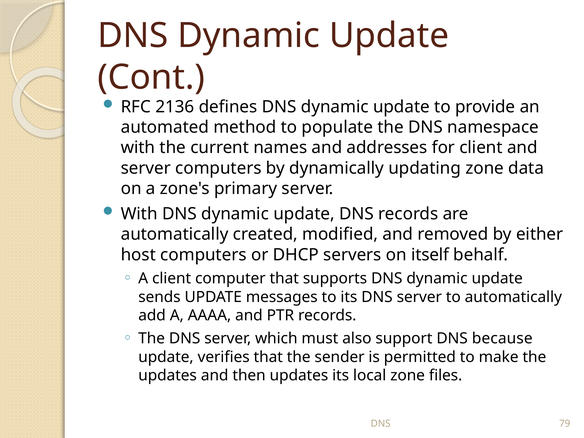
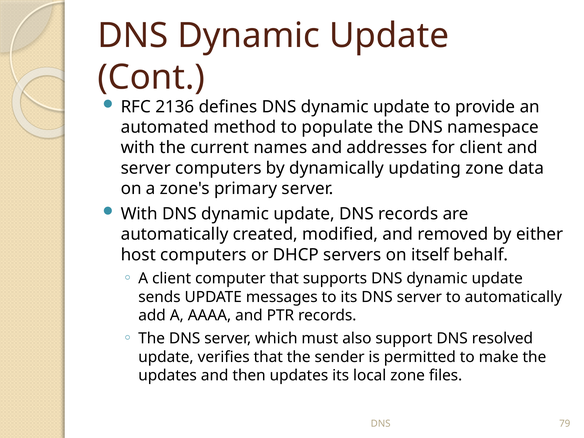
because: because -> resolved
